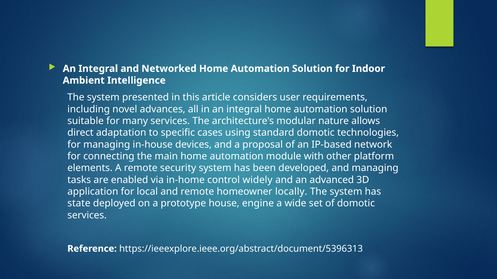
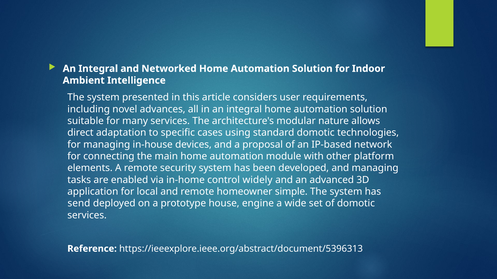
locally: locally -> simple
state: state -> send
